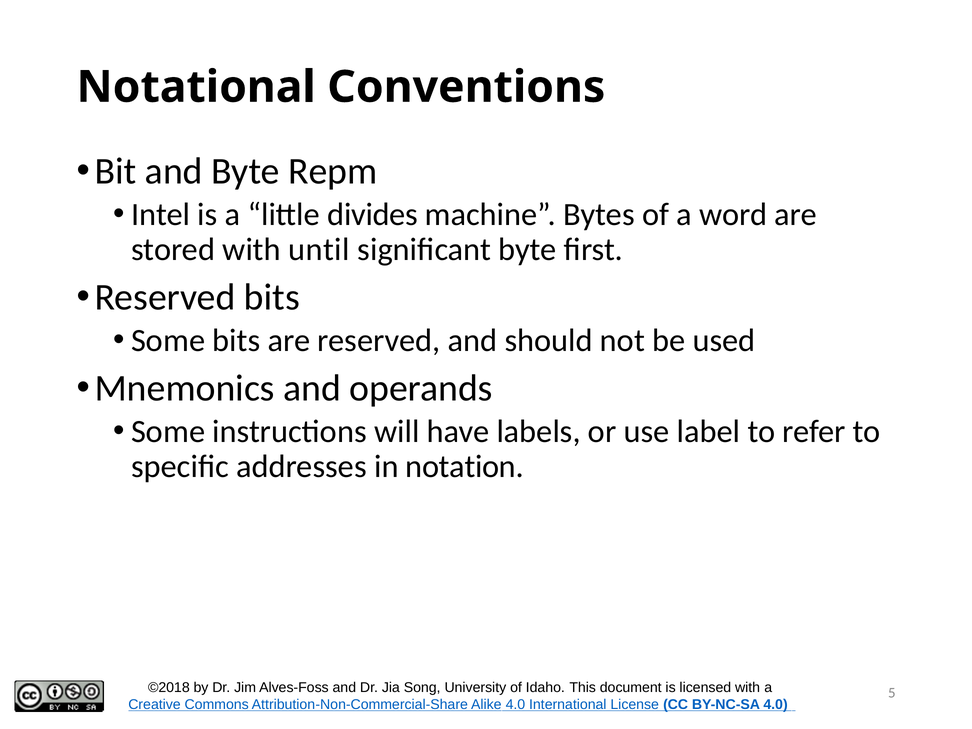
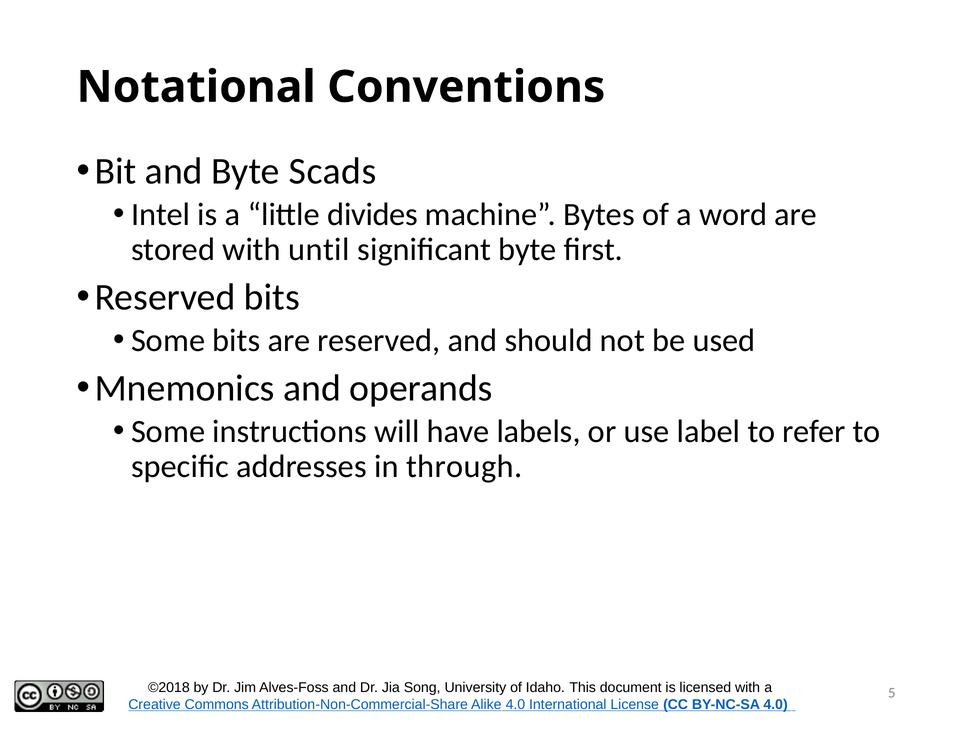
Repm: Repm -> Scads
notation: notation -> through
